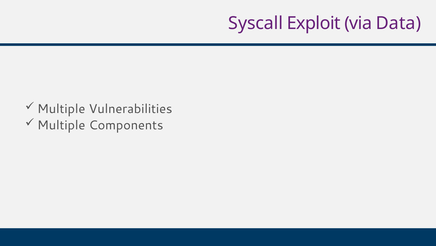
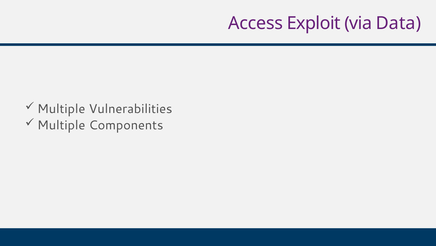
Syscall: Syscall -> Access
